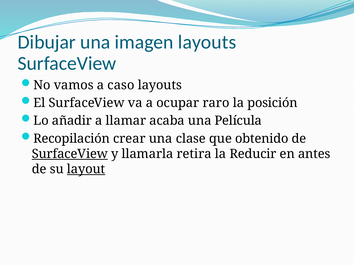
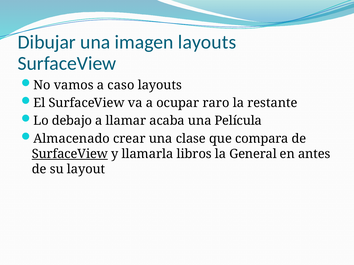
posición: posición -> restante
añadir: añadir -> debajo
Recopilación: Recopilación -> Almacenado
obtenido: obtenido -> compara
retira: retira -> libros
Reducir: Reducir -> General
layout underline: present -> none
